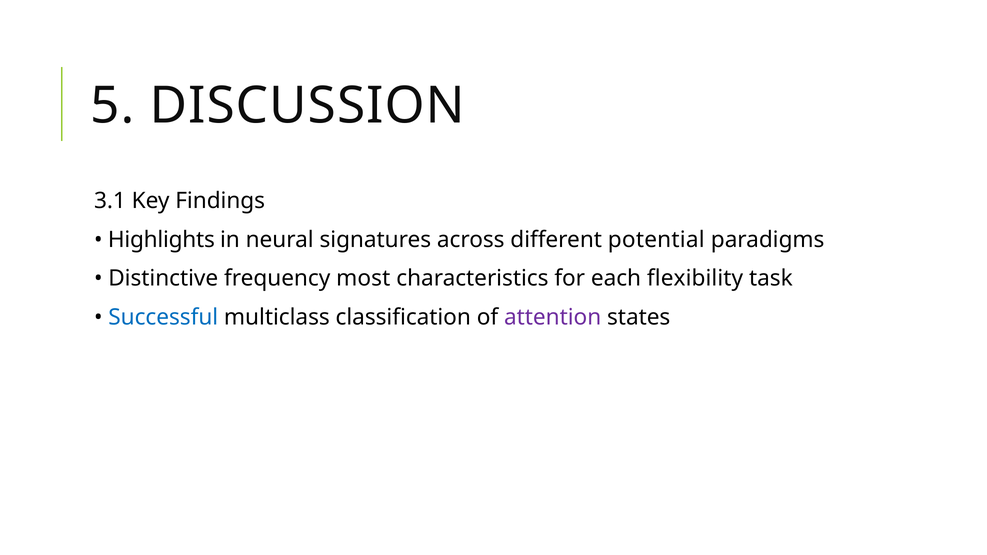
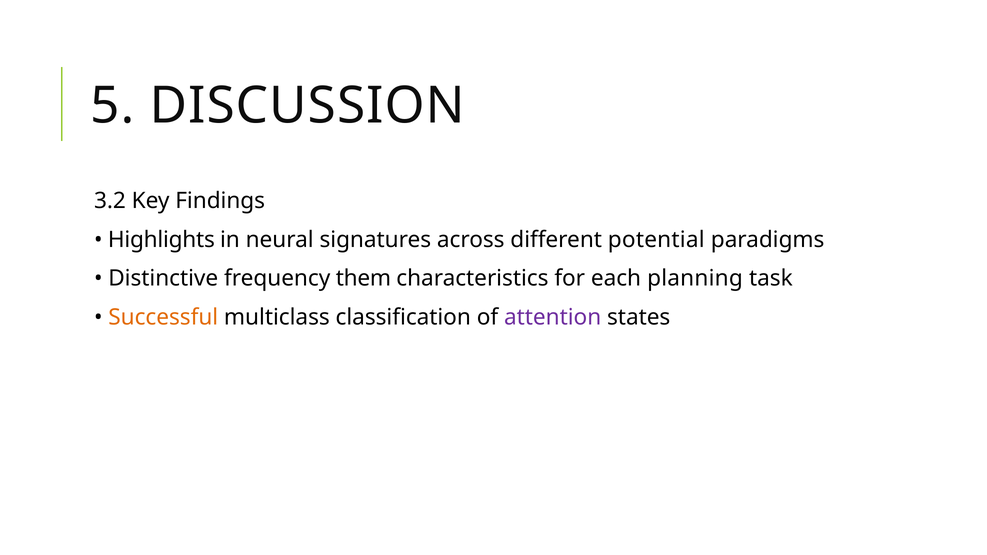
3.1: 3.1 -> 3.2
most: most -> them
flexibility: flexibility -> planning
Successful colour: blue -> orange
